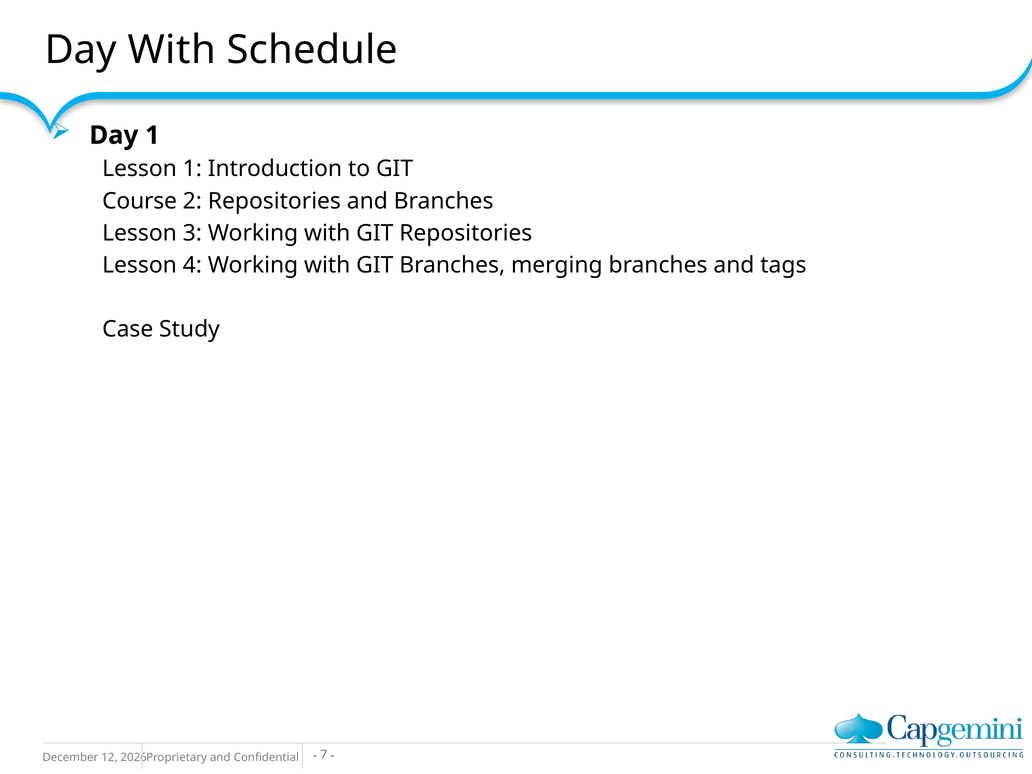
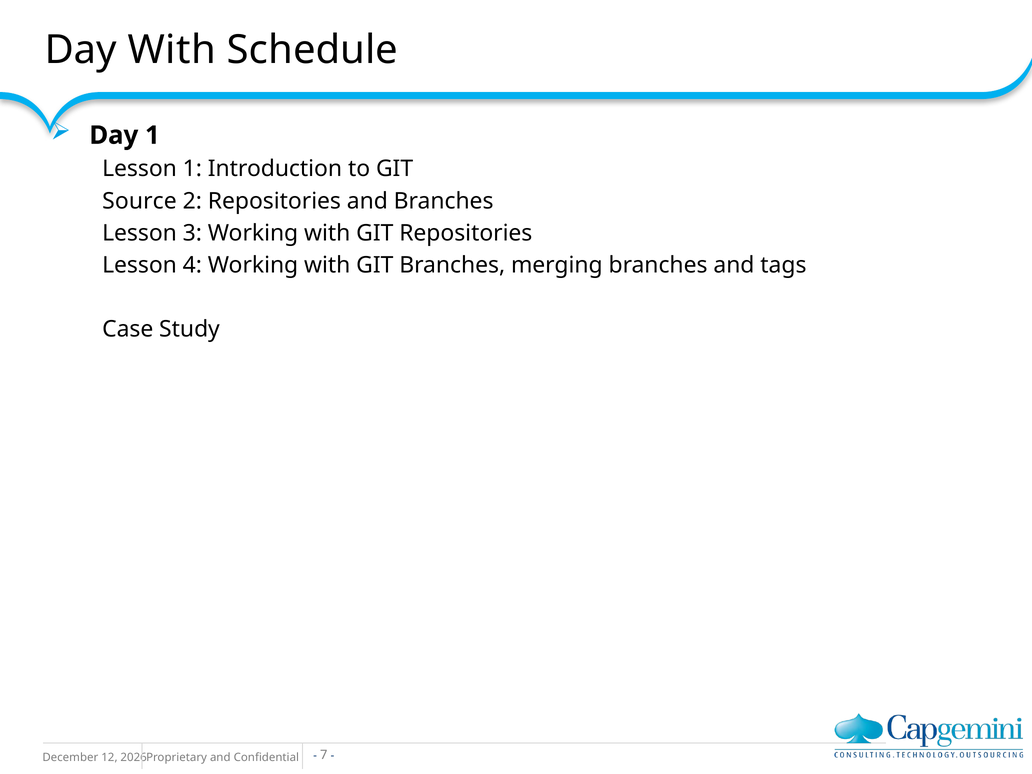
Course: Course -> Source
